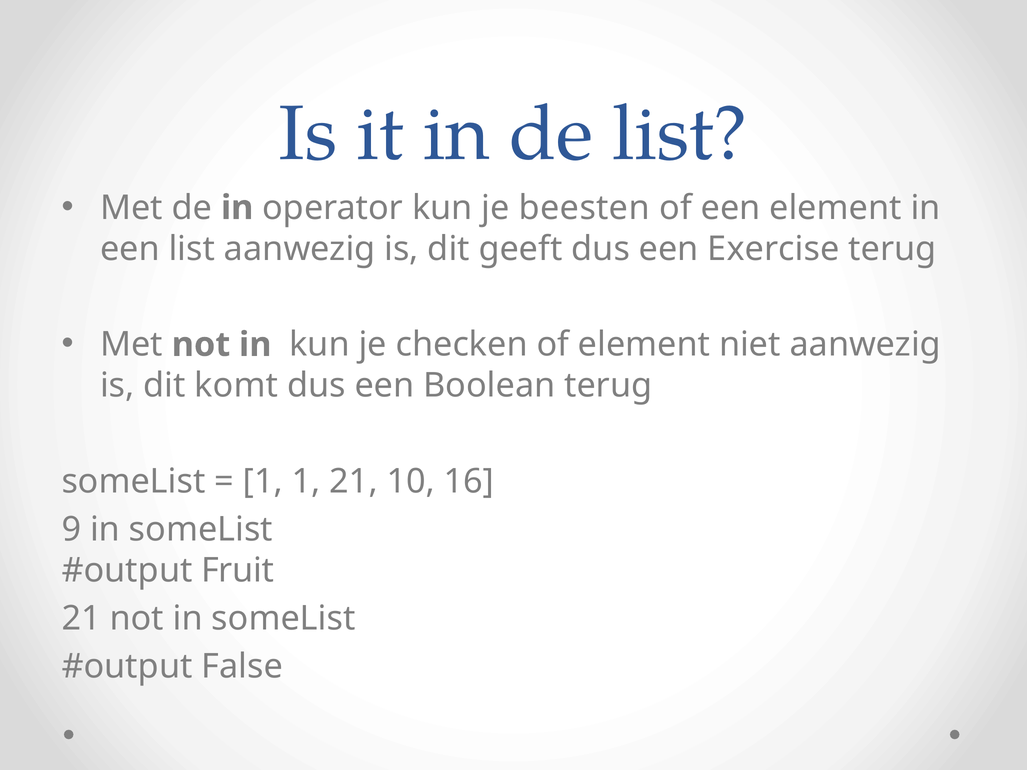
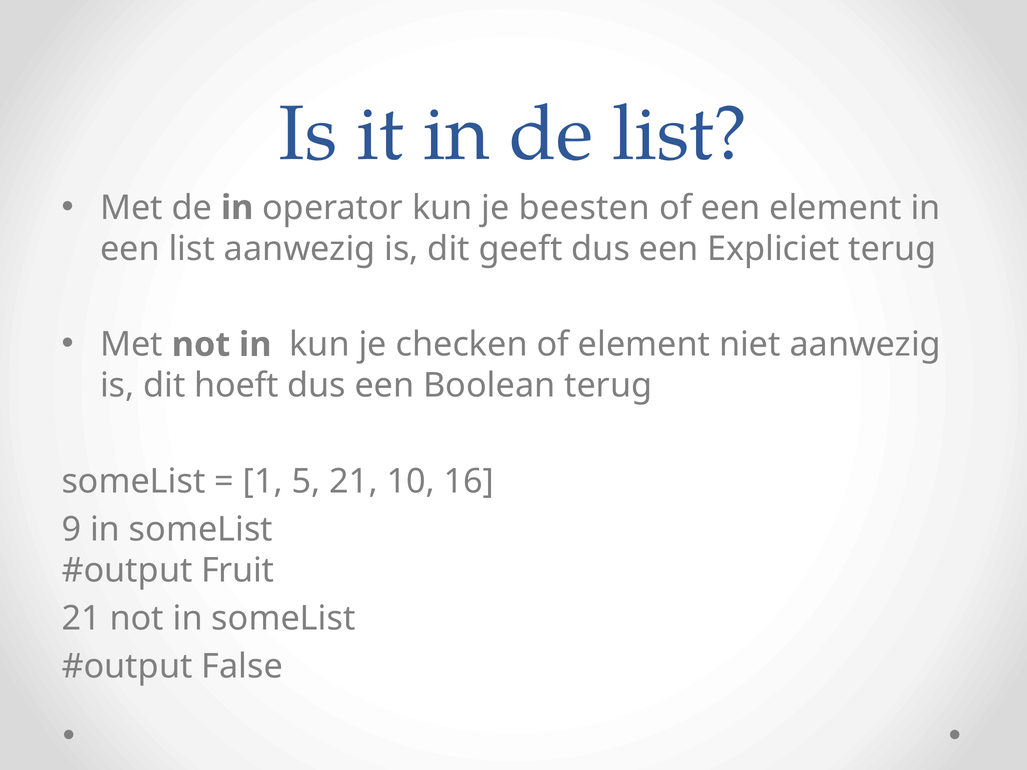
Exercise: Exercise -> Expliciet
komt: komt -> hoeft
1 1: 1 -> 5
